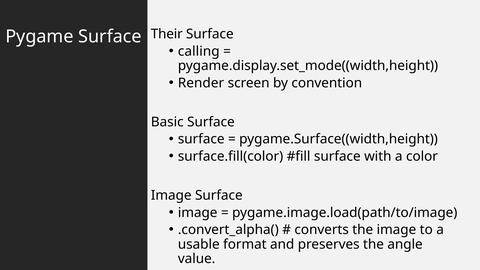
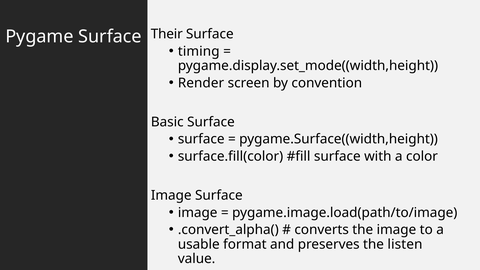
calling: calling -> timing
angle: angle -> listen
